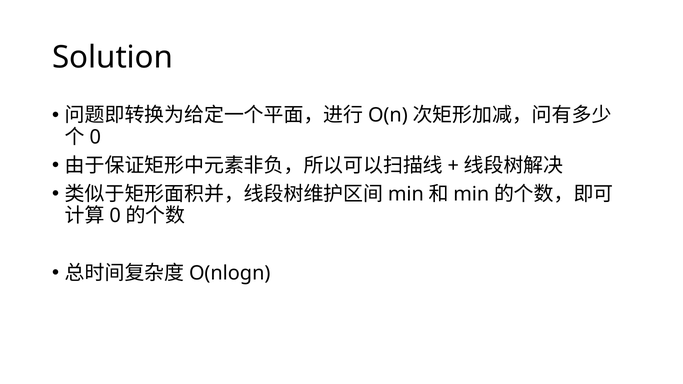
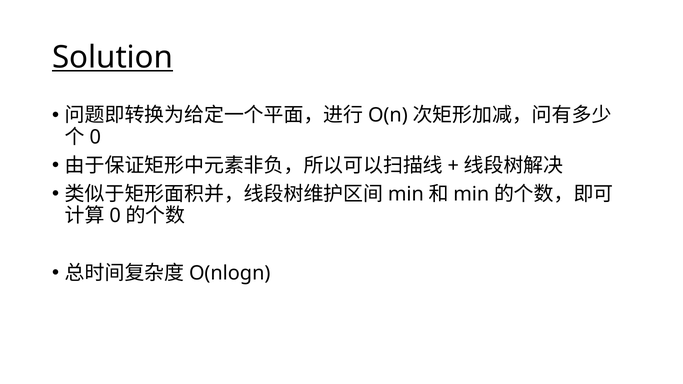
Solution underline: none -> present
